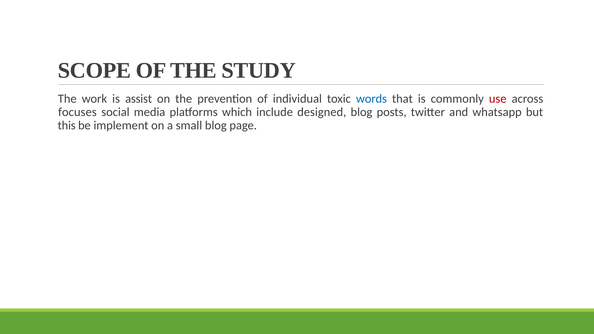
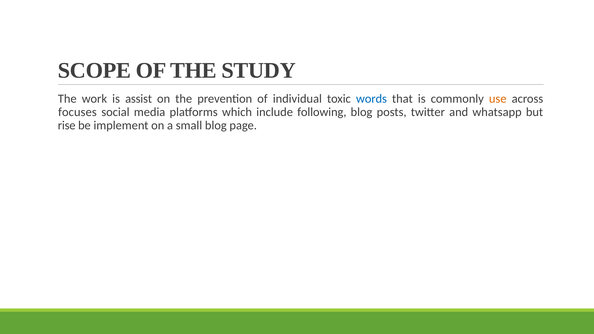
use colour: red -> orange
designed: designed -> following
this: this -> rise
